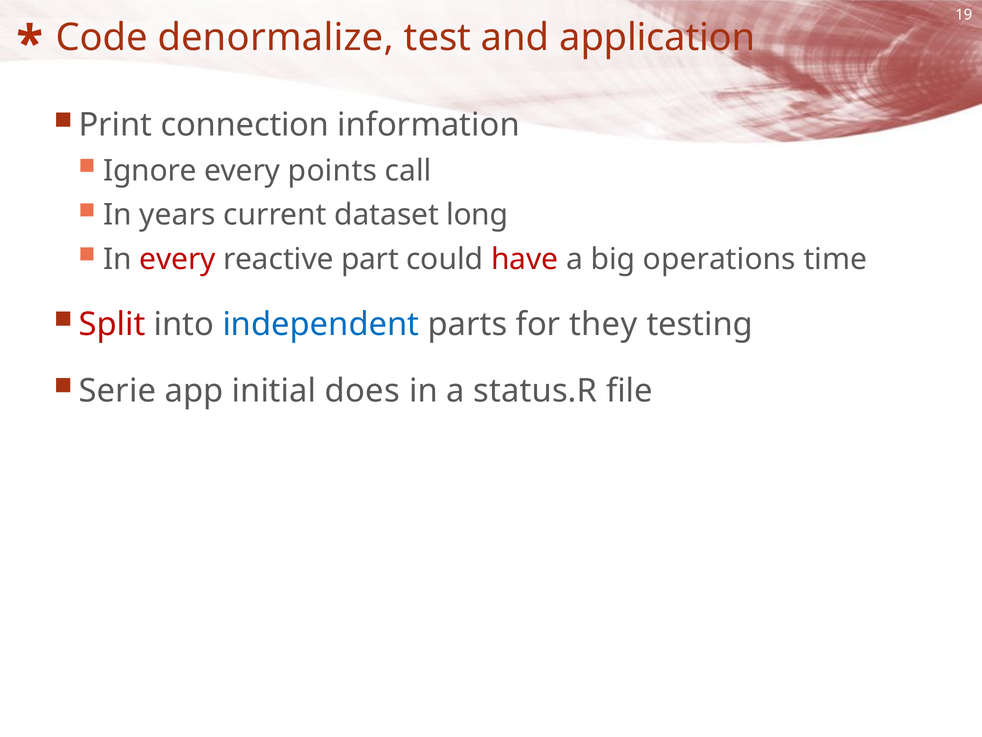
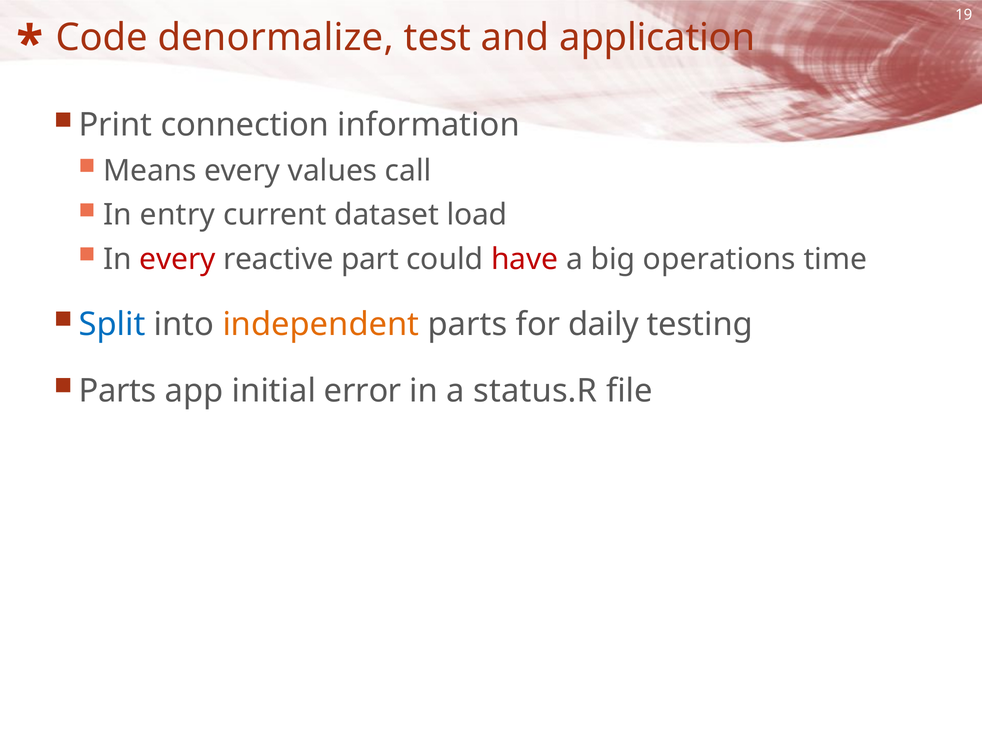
Ignore: Ignore -> Means
points: points -> values
years: years -> entry
long: long -> load
Split colour: red -> blue
independent colour: blue -> orange
they: they -> daily
Serie at (117, 391): Serie -> Parts
does: does -> error
